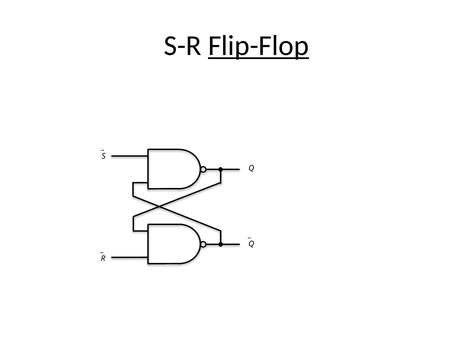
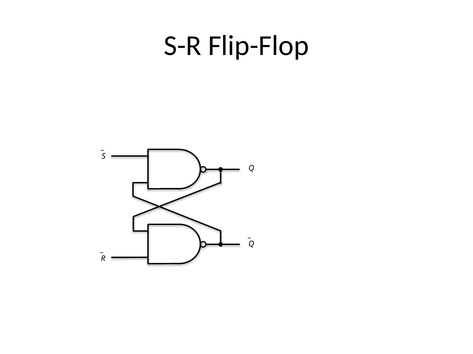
Flip-Flop underline: present -> none
